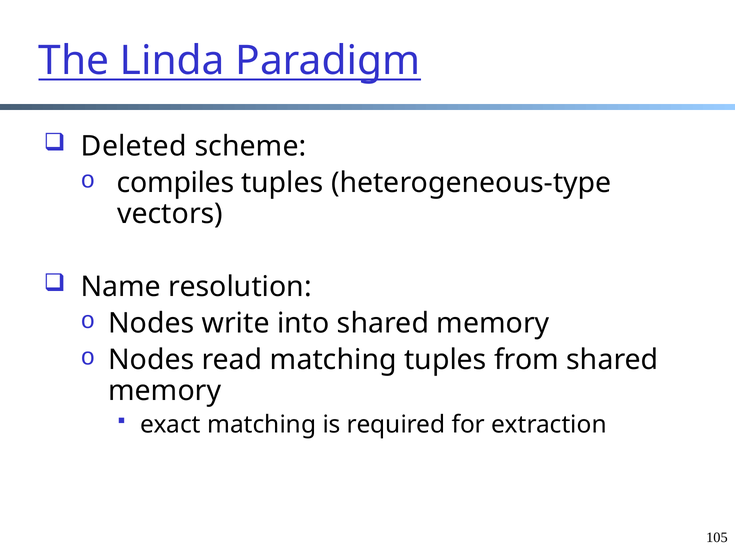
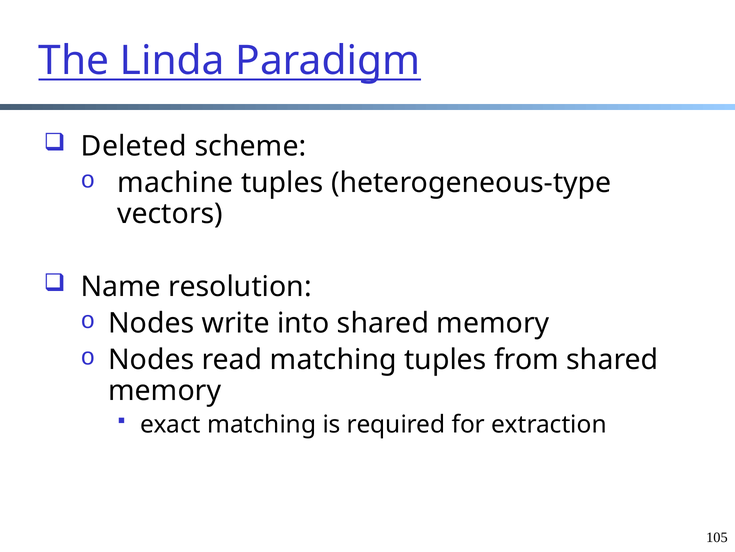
compiles: compiles -> machine
